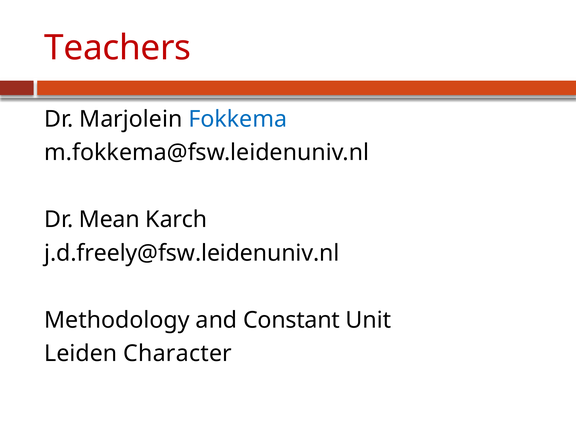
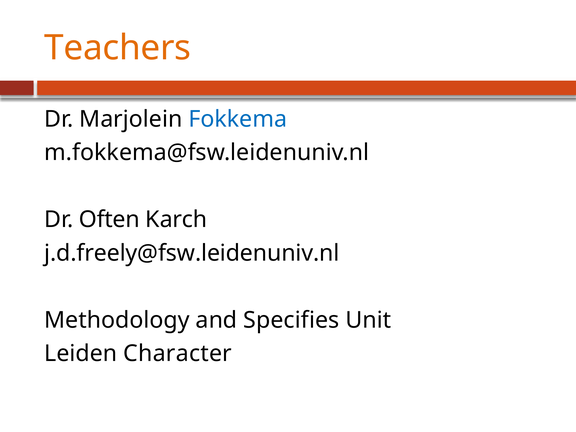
Teachers colour: red -> orange
Mean: Mean -> Often
Constant: Constant -> Specifies
